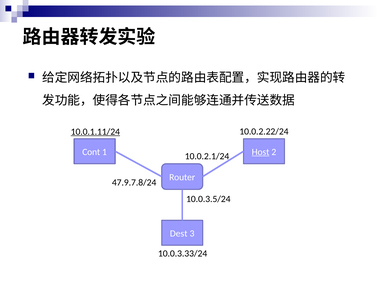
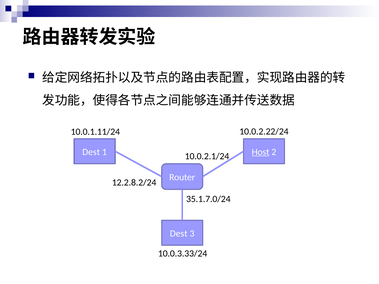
10.0.1.11/24 underline: present -> none
Cont at (91, 152): Cont -> Dest
47.9.7.8/24: 47.9.7.8/24 -> 12.2.8.2/24
10.0.3.5/24: 10.0.3.5/24 -> 35.1.7.0/24
